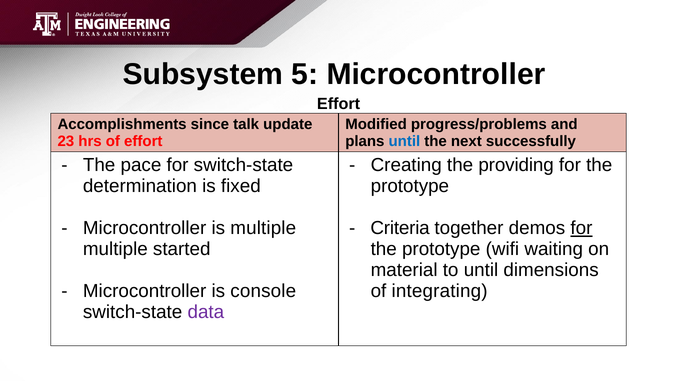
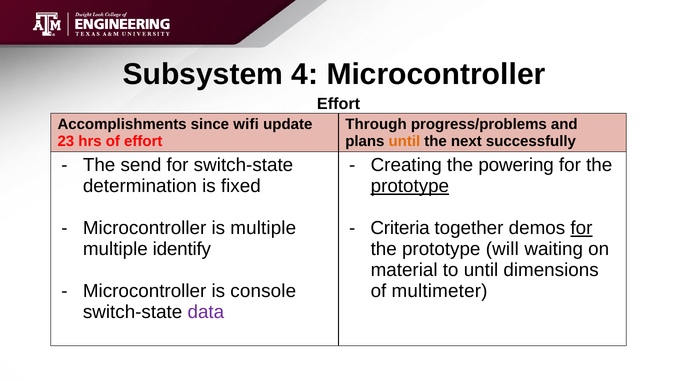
5: 5 -> 4
talk: talk -> wifi
Modified: Modified -> Through
until at (404, 141) colour: blue -> orange
pace: pace -> send
providing: providing -> powering
prototype at (410, 186) underline: none -> present
started: started -> identify
wifi: wifi -> will
integrating: integrating -> multimeter
